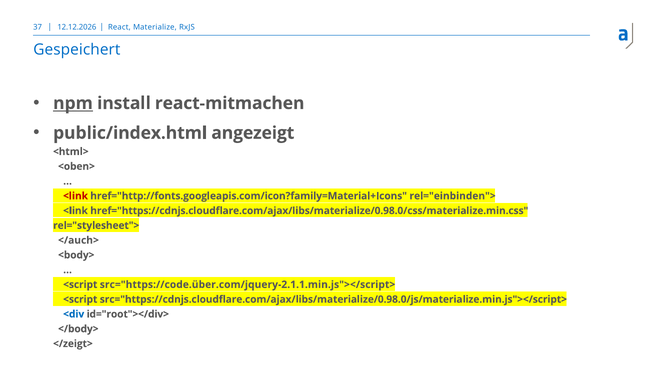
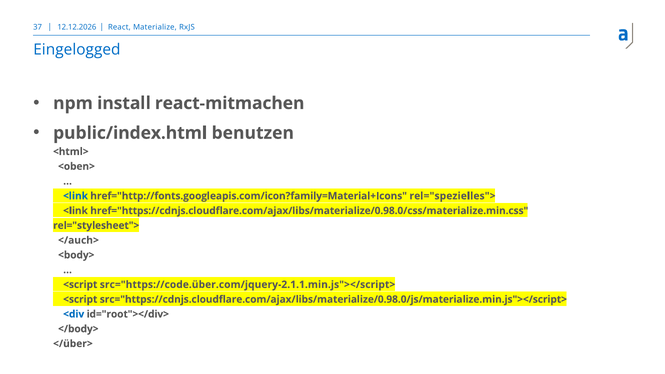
Gespeichert: Gespeichert -> Eingelogged
npm underline: present -> none
angezeigt: angezeigt -> benutzen
<link at (76, 196) colour: red -> blue
rel="einbinden">: rel="einbinden"> -> rel="spezielles">
</zeigt>: </zeigt> -> </über>
